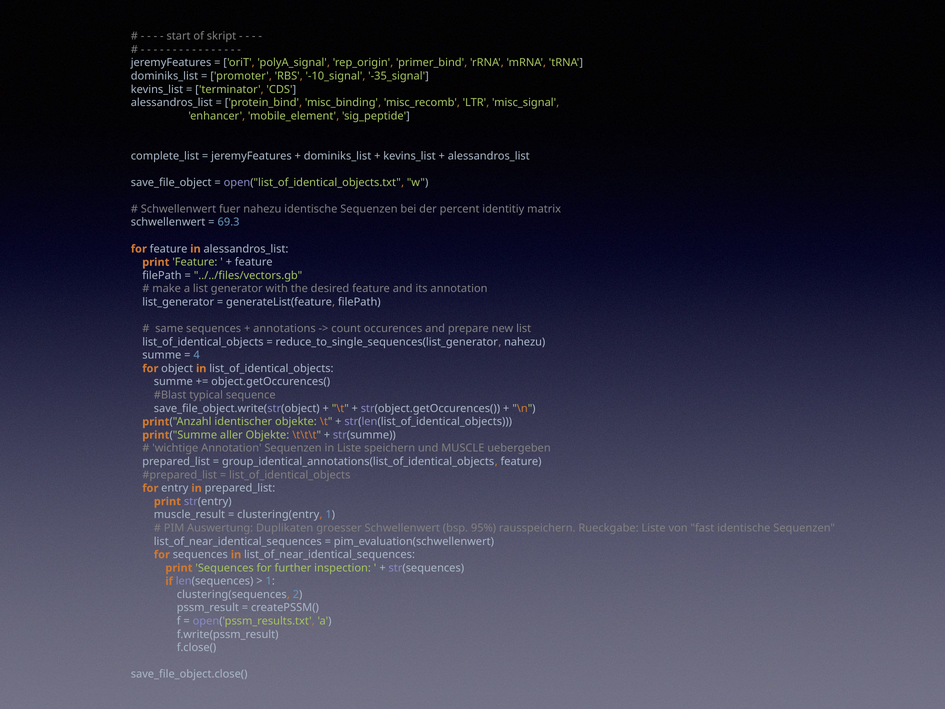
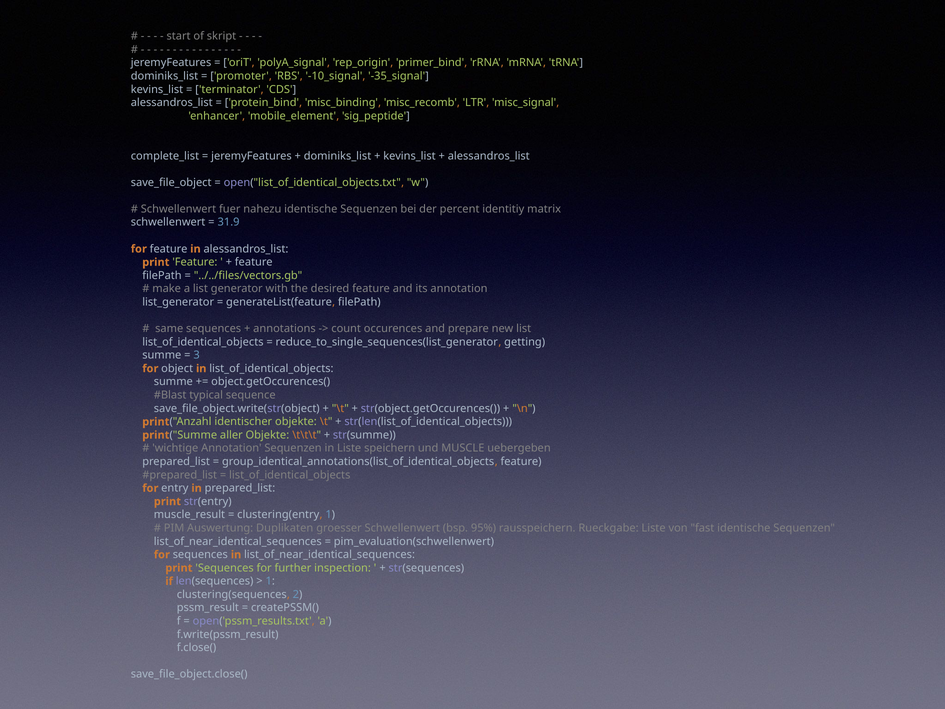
69.3: 69.3 -> 31.9
reduce_to_single_sequences(list_generator nahezu: nahezu -> getting
4: 4 -> 3
